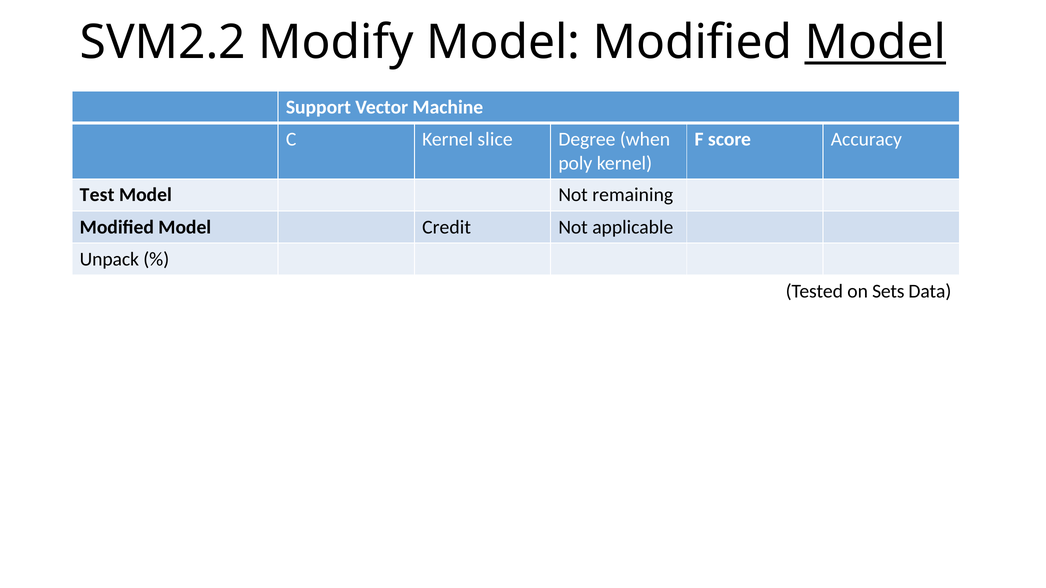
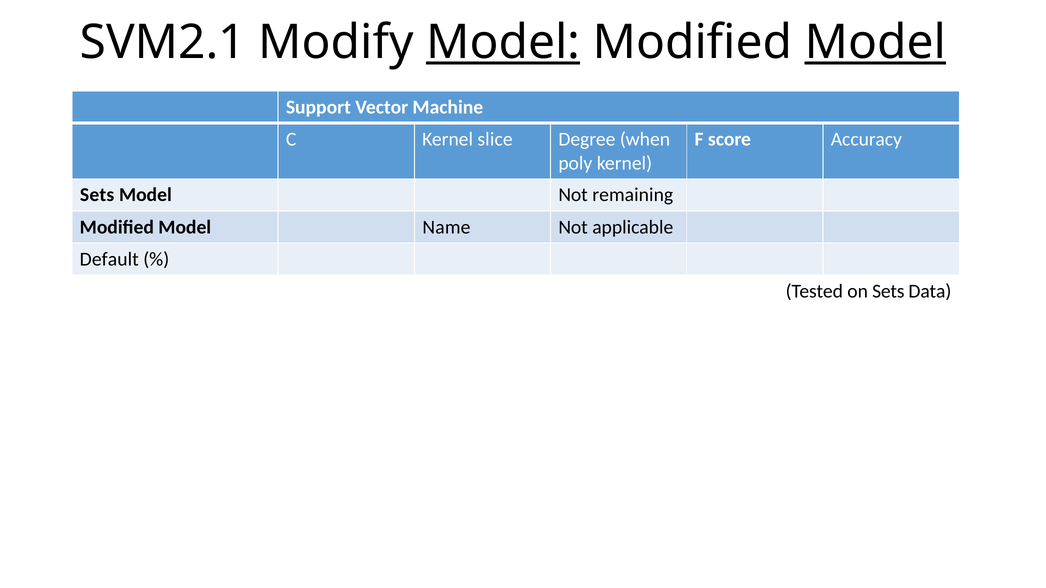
SVM2.2: SVM2.2 -> SVM2.1
Model at (503, 42) underline: none -> present
Test at (97, 195): Test -> Sets
Credit: Credit -> Name
Unpack: Unpack -> Default
